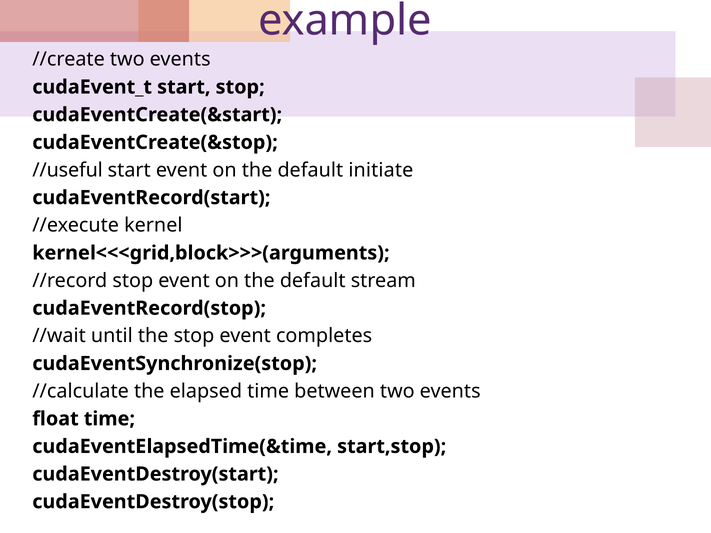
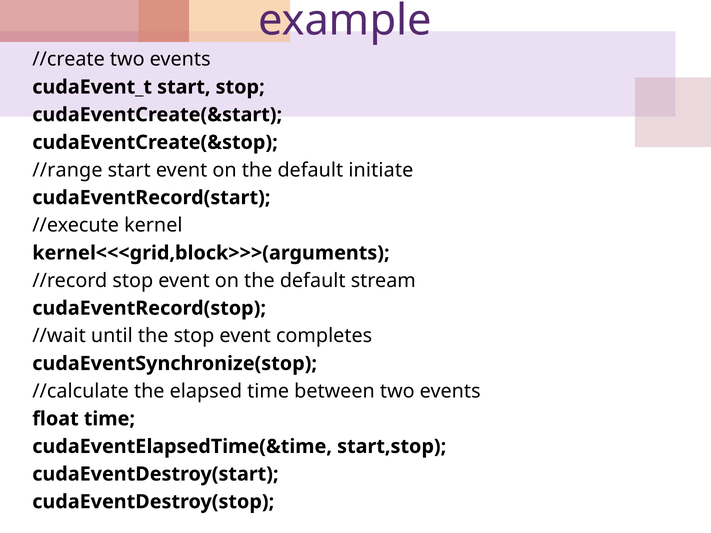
//useful: //useful -> //range
